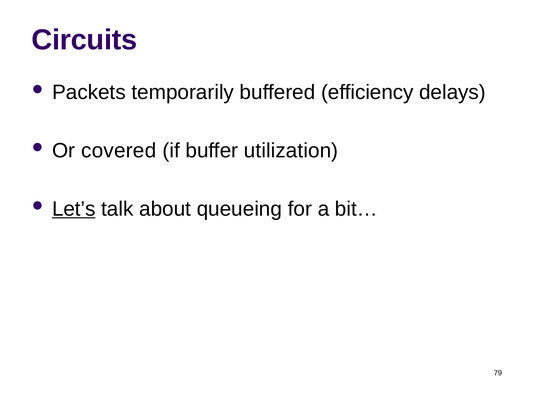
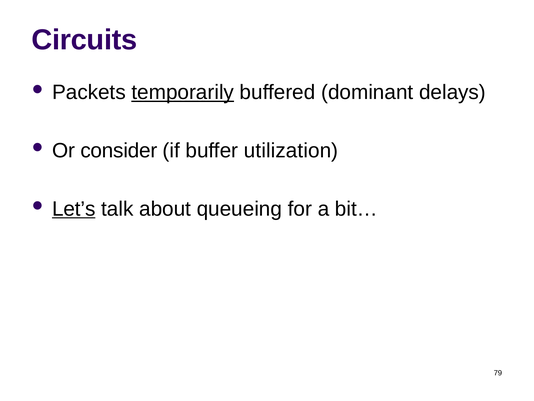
temporarily underline: none -> present
efficiency: efficiency -> dominant
covered: covered -> consider
